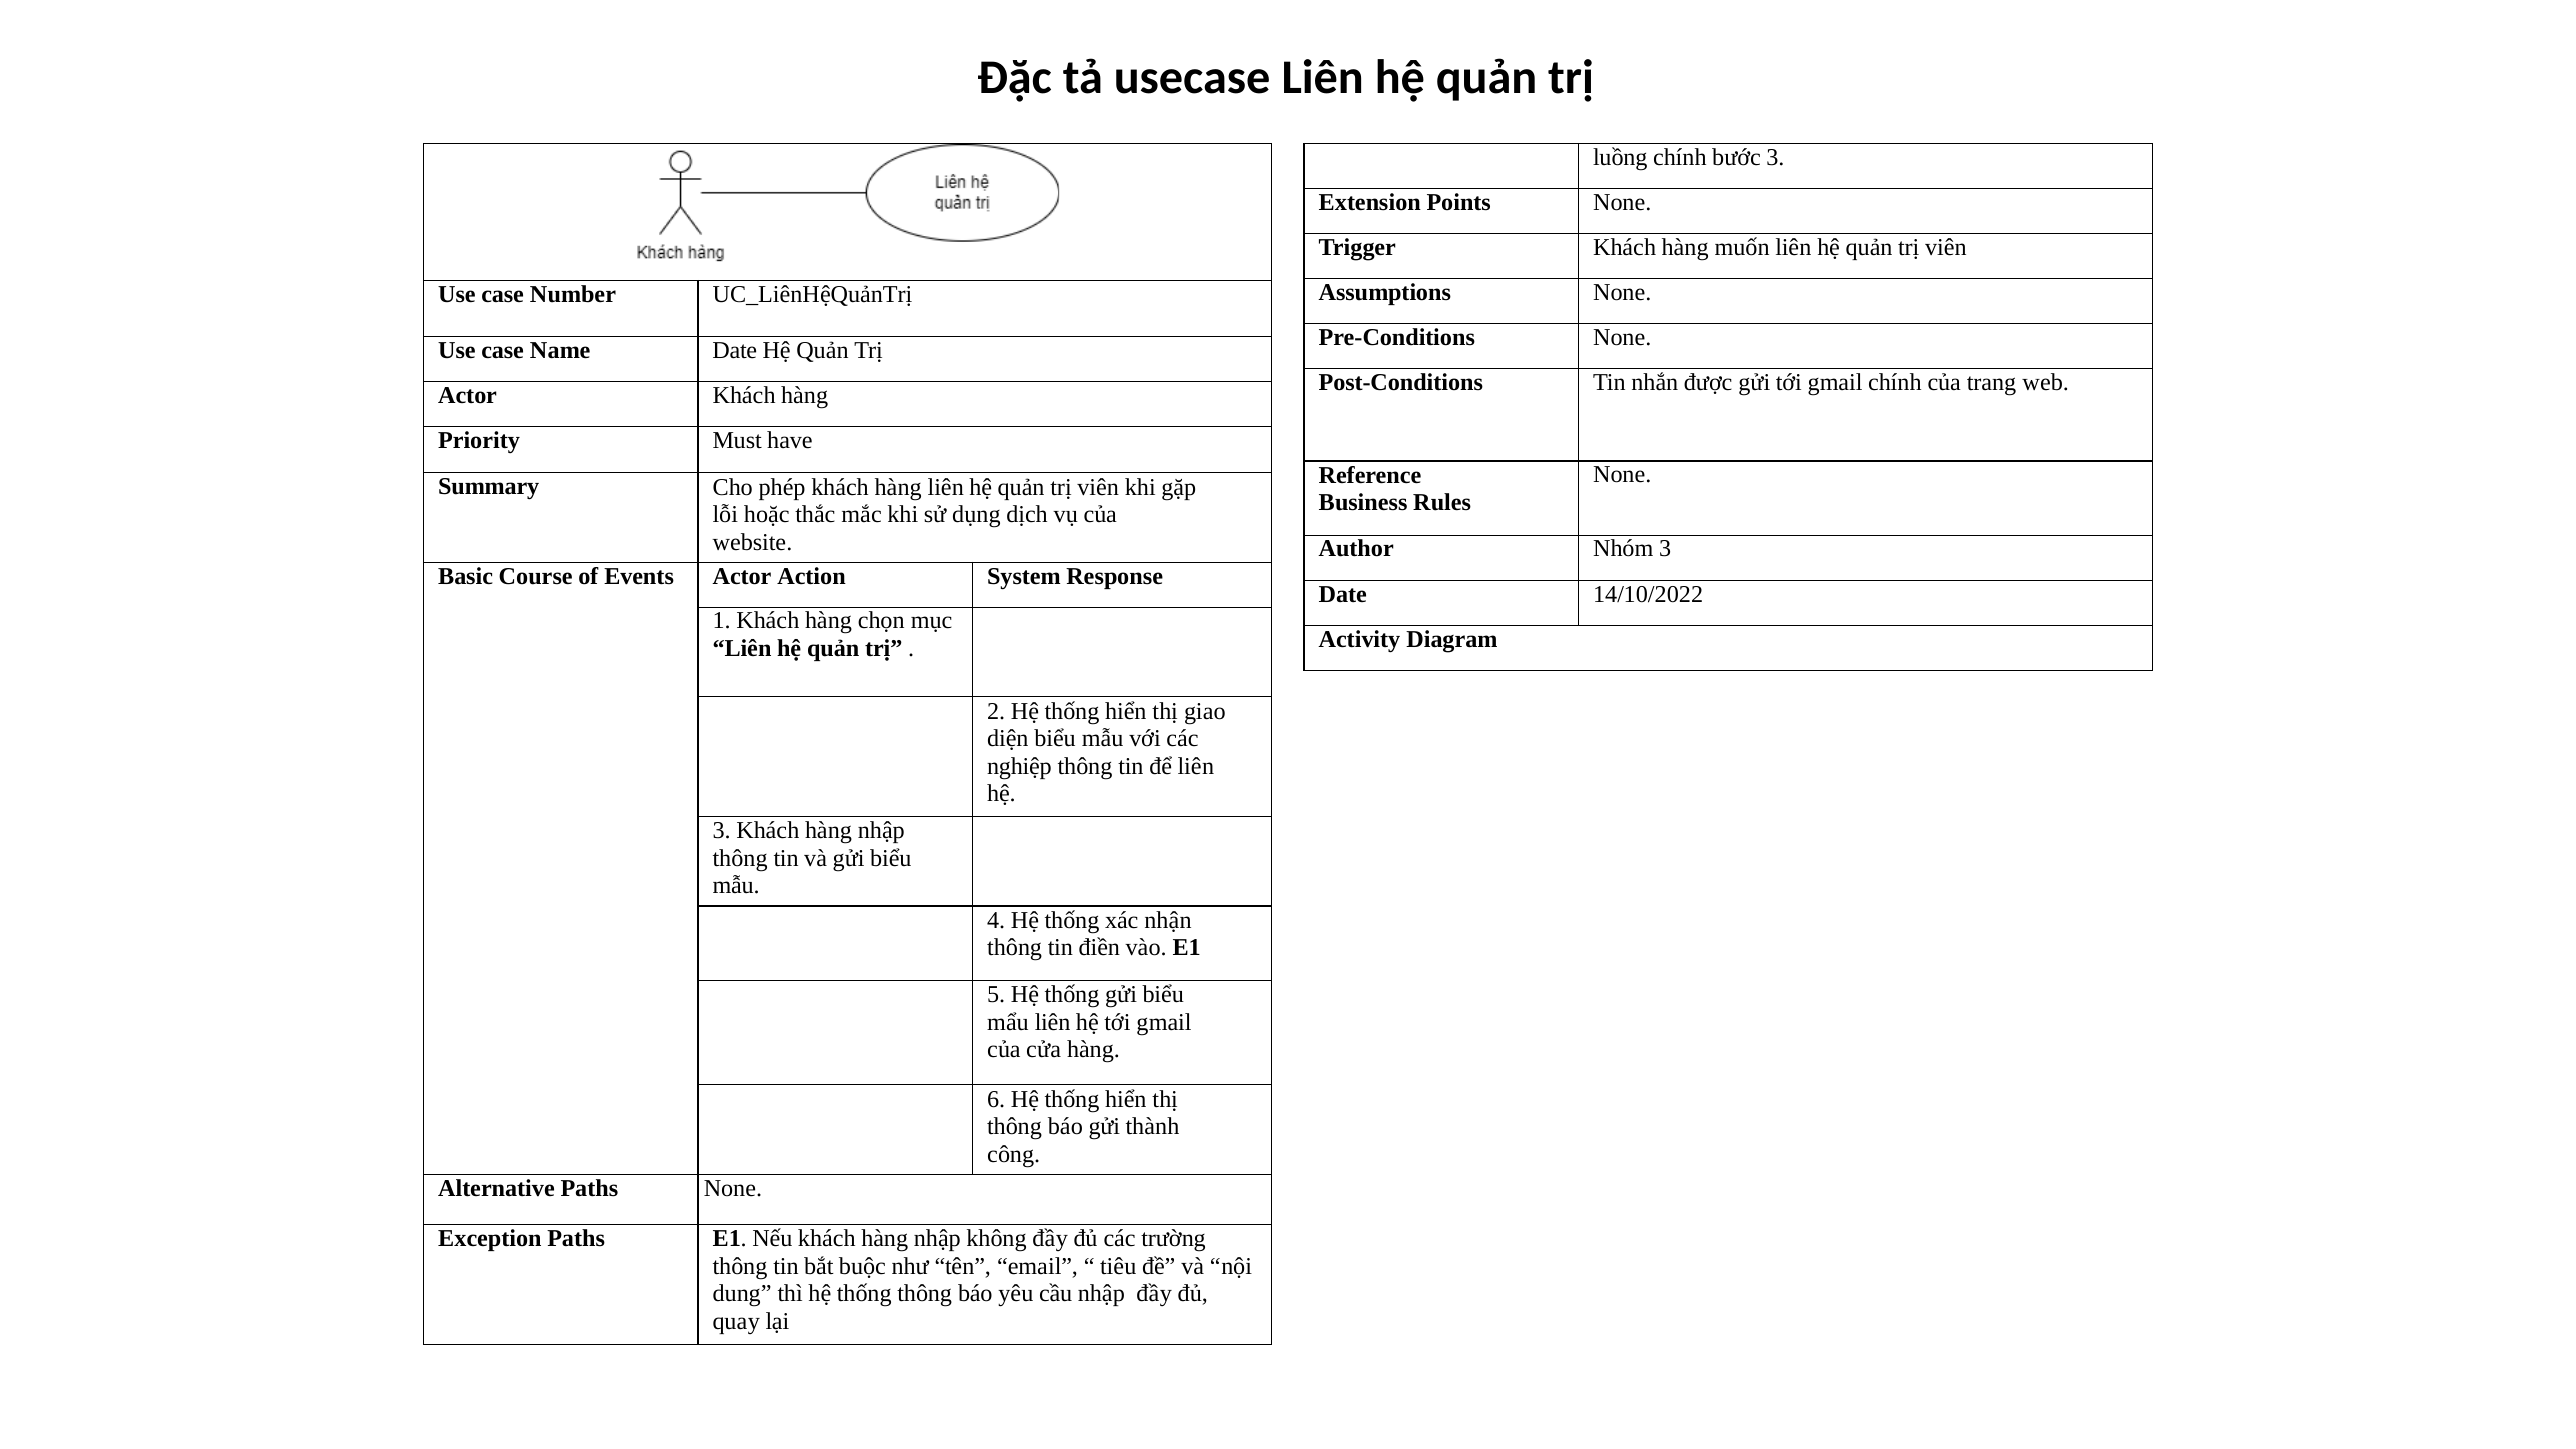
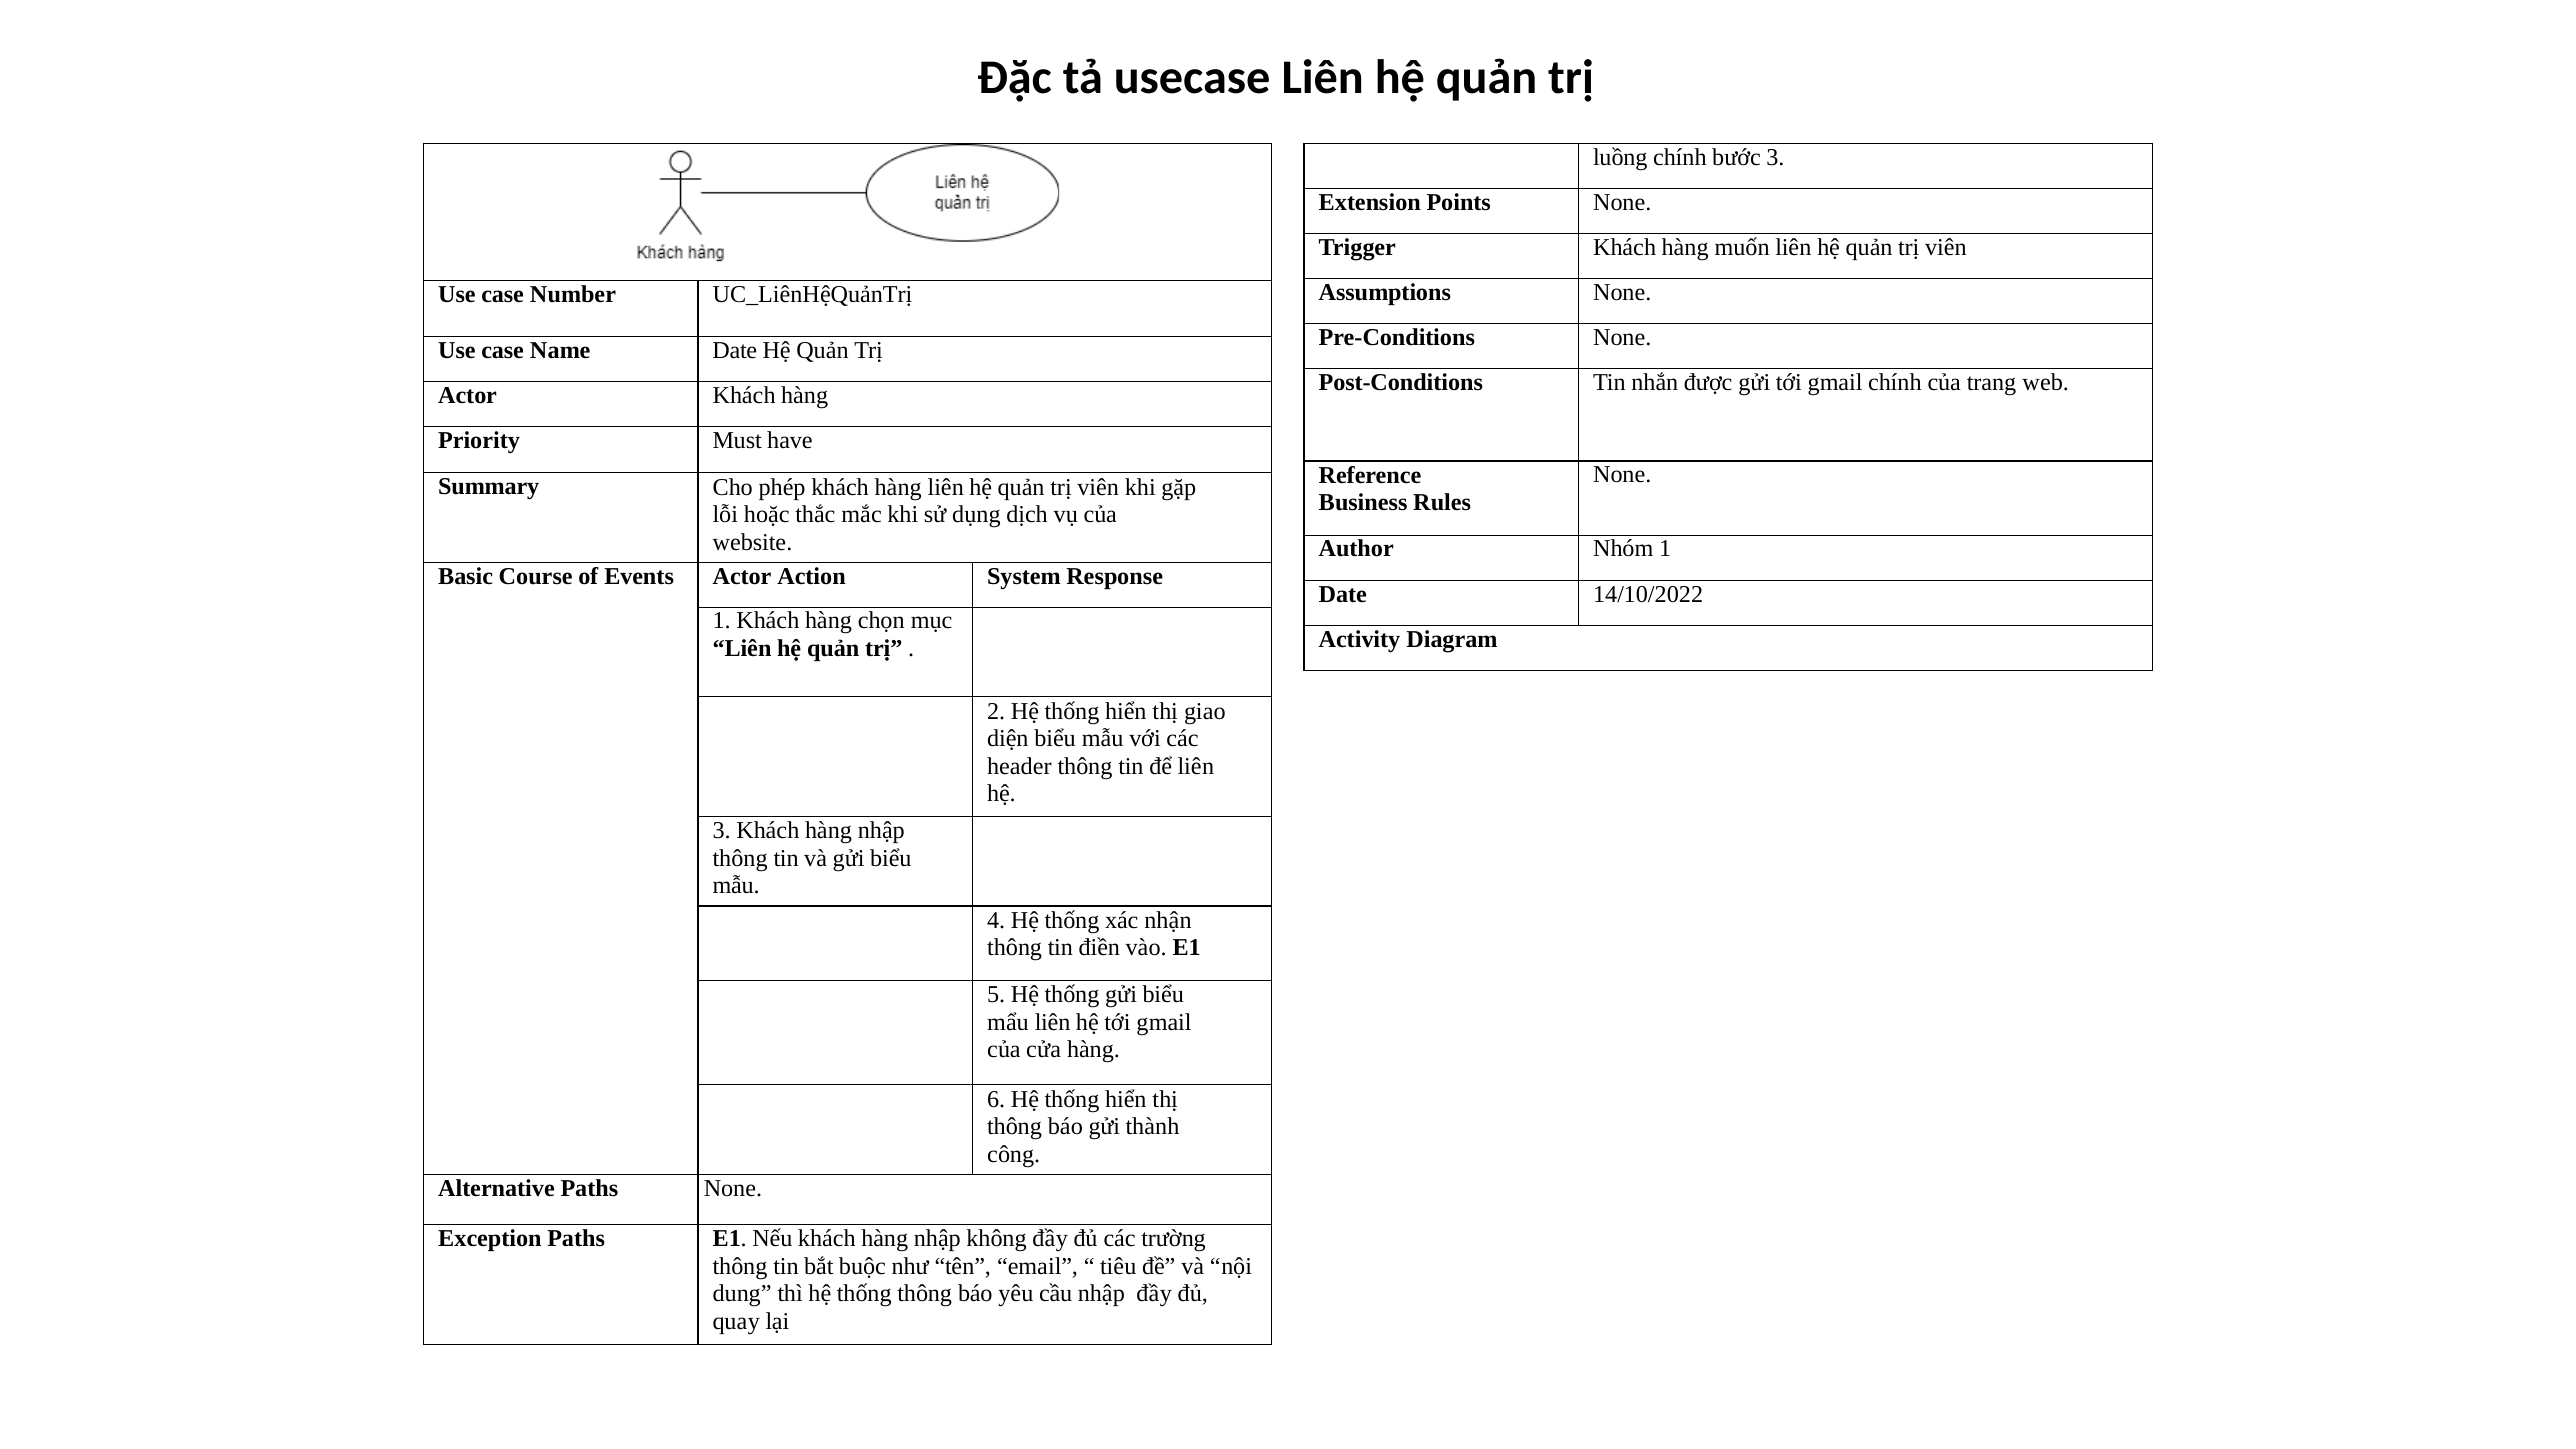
Nhóm 3: 3 -> 1
nghiệp: nghiệp -> header
